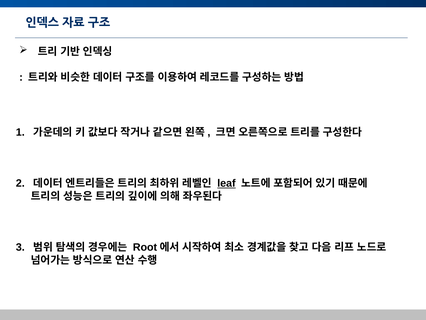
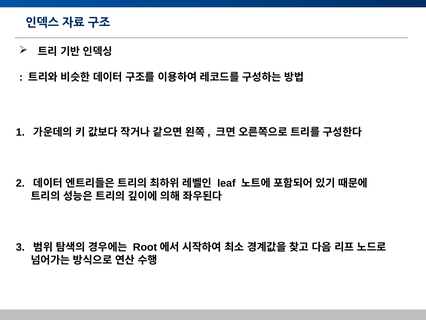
leaf underline: present -> none
